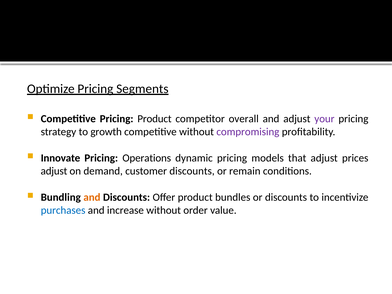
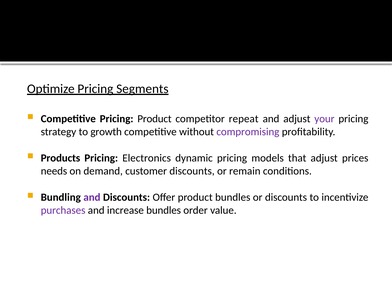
overall: overall -> repeat
Innovate: Innovate -> Products
Operations: Operations -> Electronics
adjust at (54, 171): adjust -> needs
and at (92, 197) colour: orange -> purple
purchases colour: blue -> purple
increase without: without -> bundles
